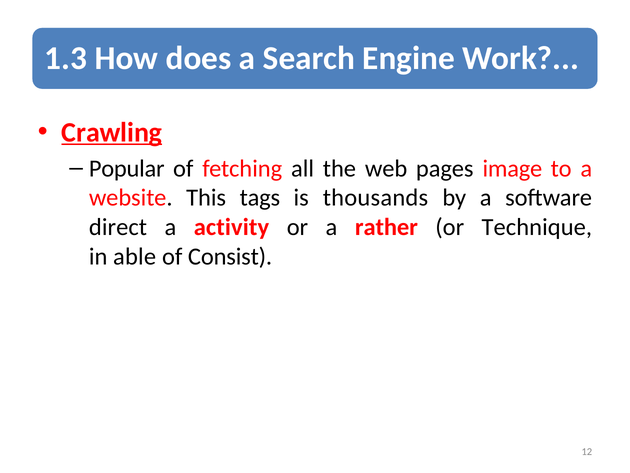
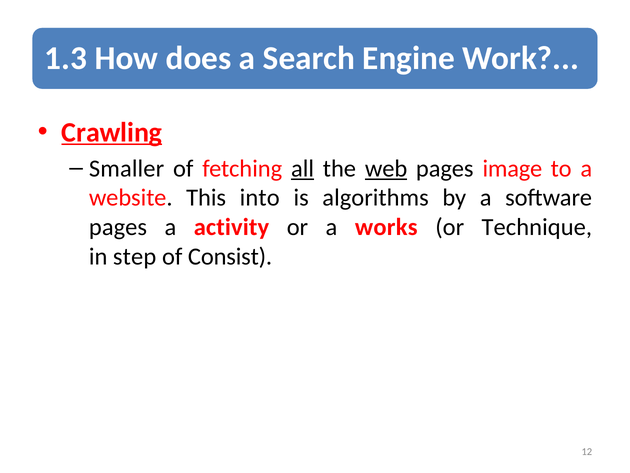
Popular: Popular -> Smaller
all underline: none -> present
web underline: none -> present
tags: tags -> into
thousands: thousands -> algorithms
direct at (118, 227): direct -> pages
rather: rather -> works
able: able -> step
